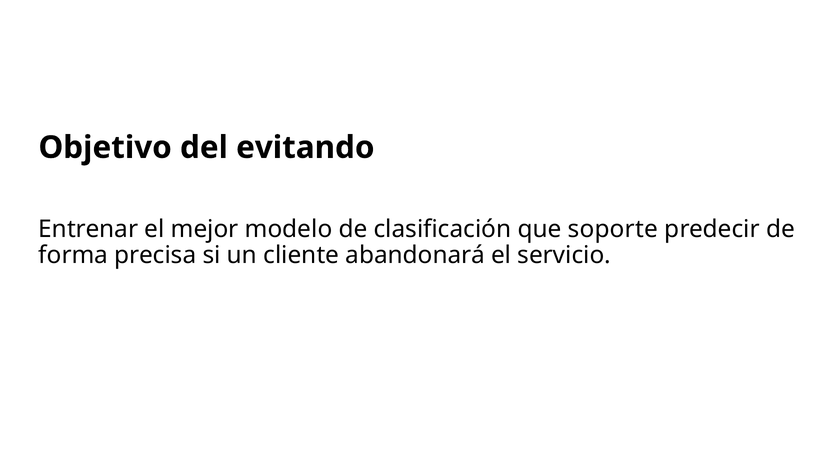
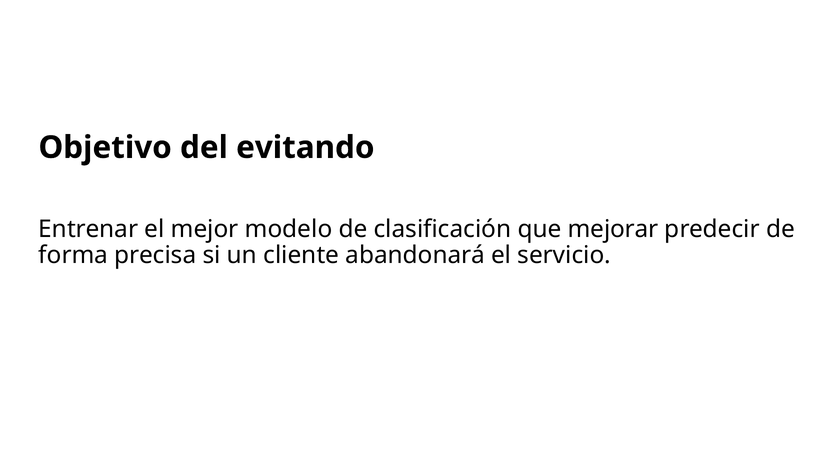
soporte: soporte -> mejorar
